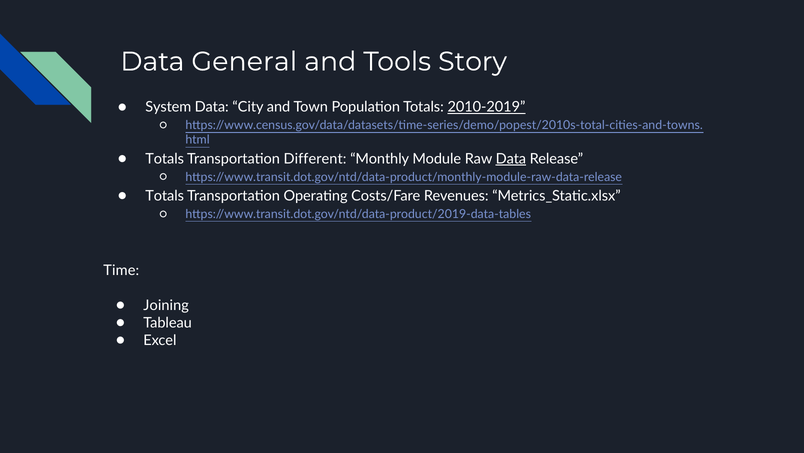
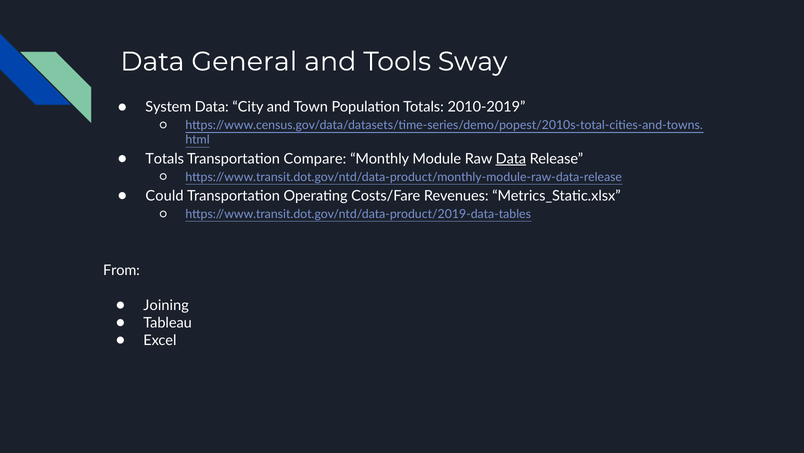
Story: Story -> Sway
2010-2019 underline: present -> none
Different: Different -> Compare
Totals at (165, 196): Totals -> Could
Time: Time -> From
